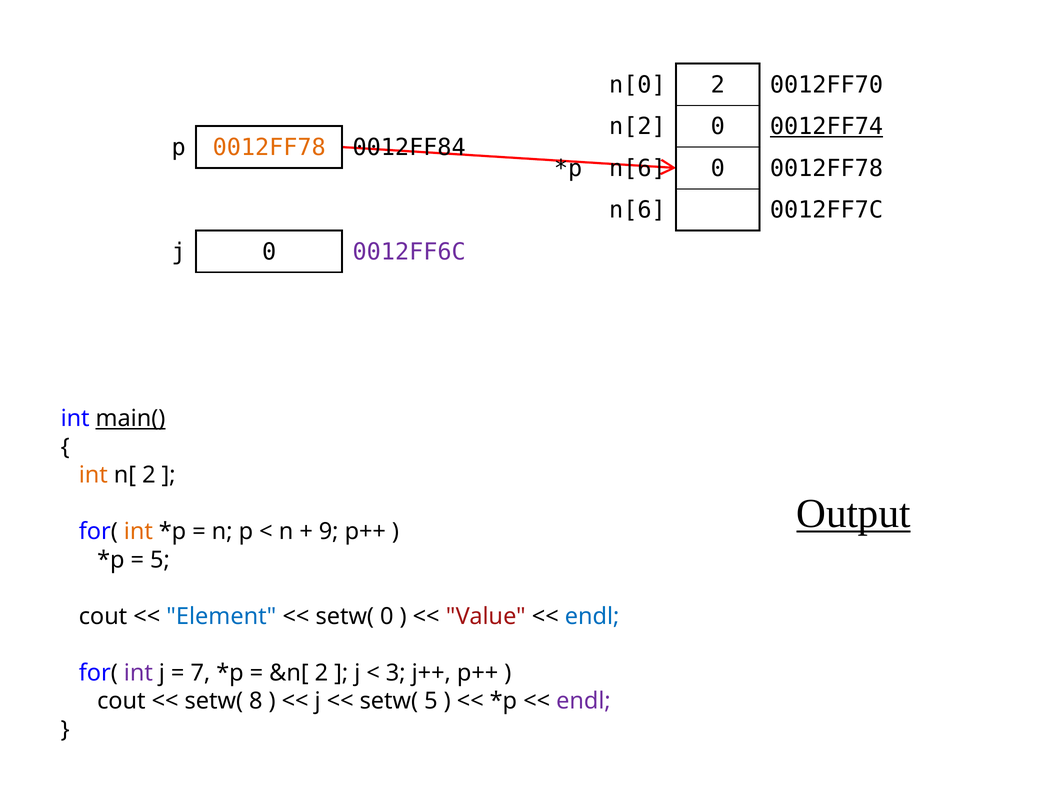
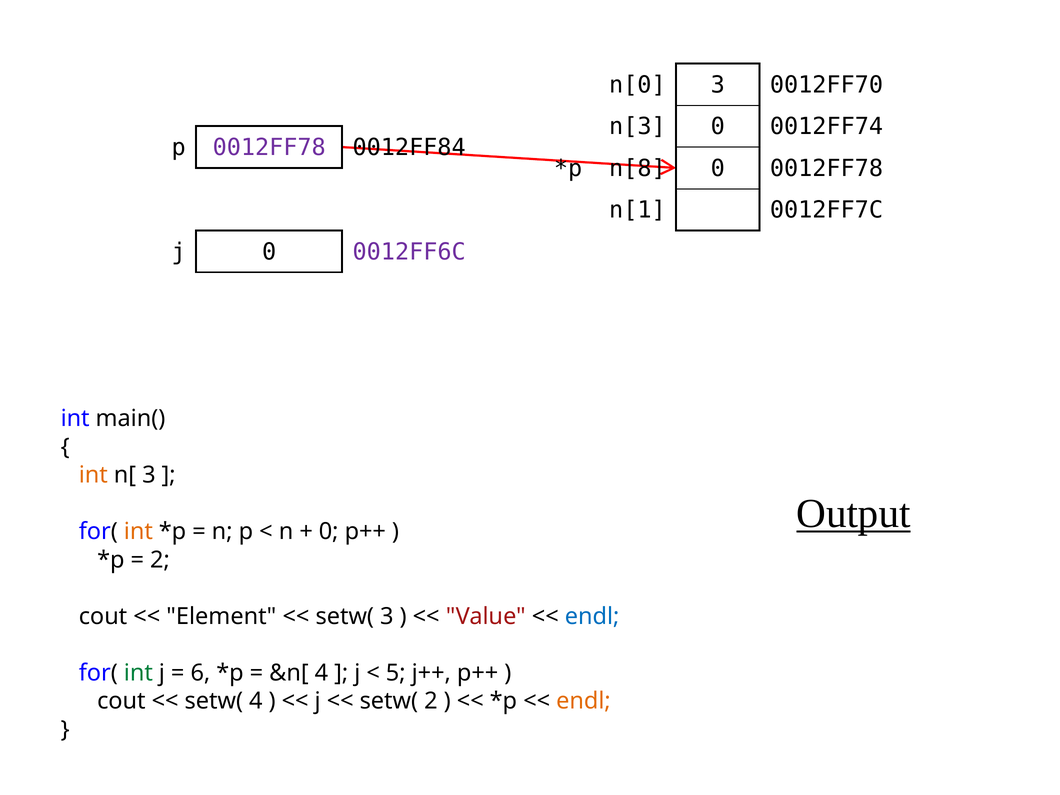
n[0 2: 2 -> 3
n[2: n[2 -> n[3
0012FF74 underline: present -> none
0012FF78 at (269, 147) colour: orange -> purple
n[6 at (637, 168): n[6 -> n[8
n[6 at (637, 210): n[6 -> n[1
main( underline: present -> none
n[ 2: 2 -> 3
9 at (329, 532): 9 -> 0
5 at (160, 560): 5 -> 2
Element colour: blue -> black
setw( 0: 0 -> 3
int at (138, 673) colour: purple -> green
7: 7 -> 6
&n[ 2: 2 -> 4
3: 3 -> 5
setw( 8: 8 -> 4
setw( 5: 5 -> 2
endl at (583, 701) colour: purple -> orange
